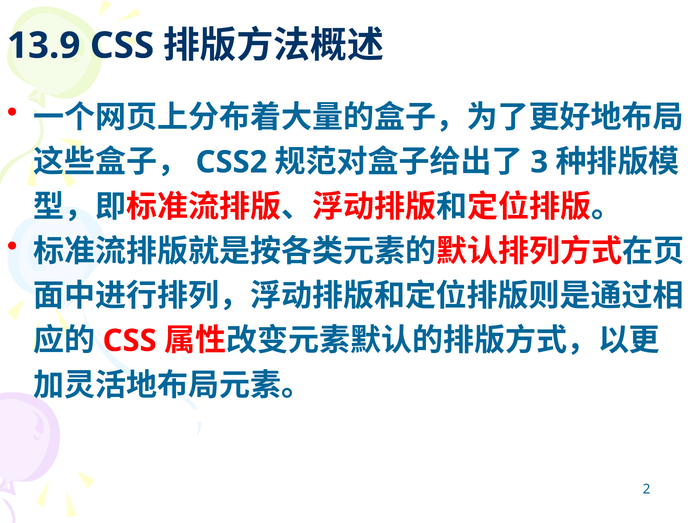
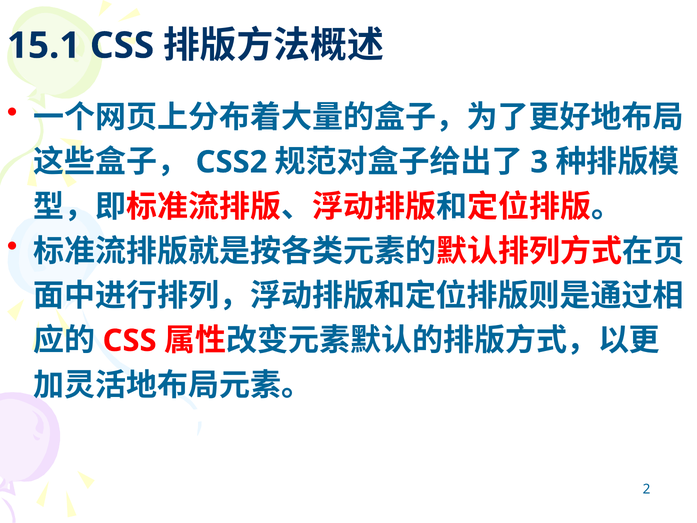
13.9: 13.9 -> 15.1
